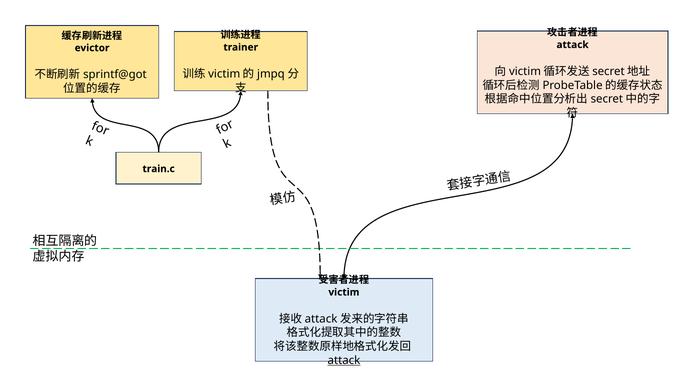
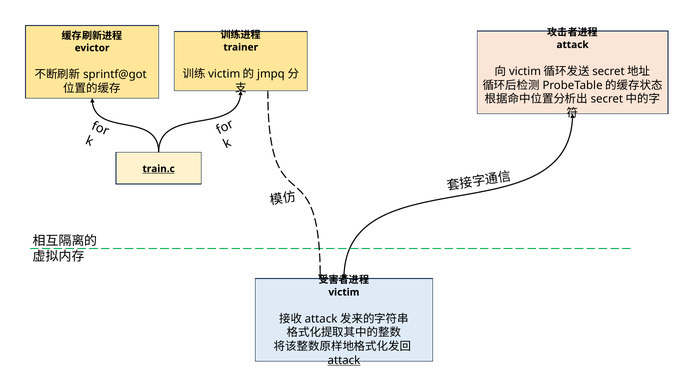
train.c underline: none -> present
